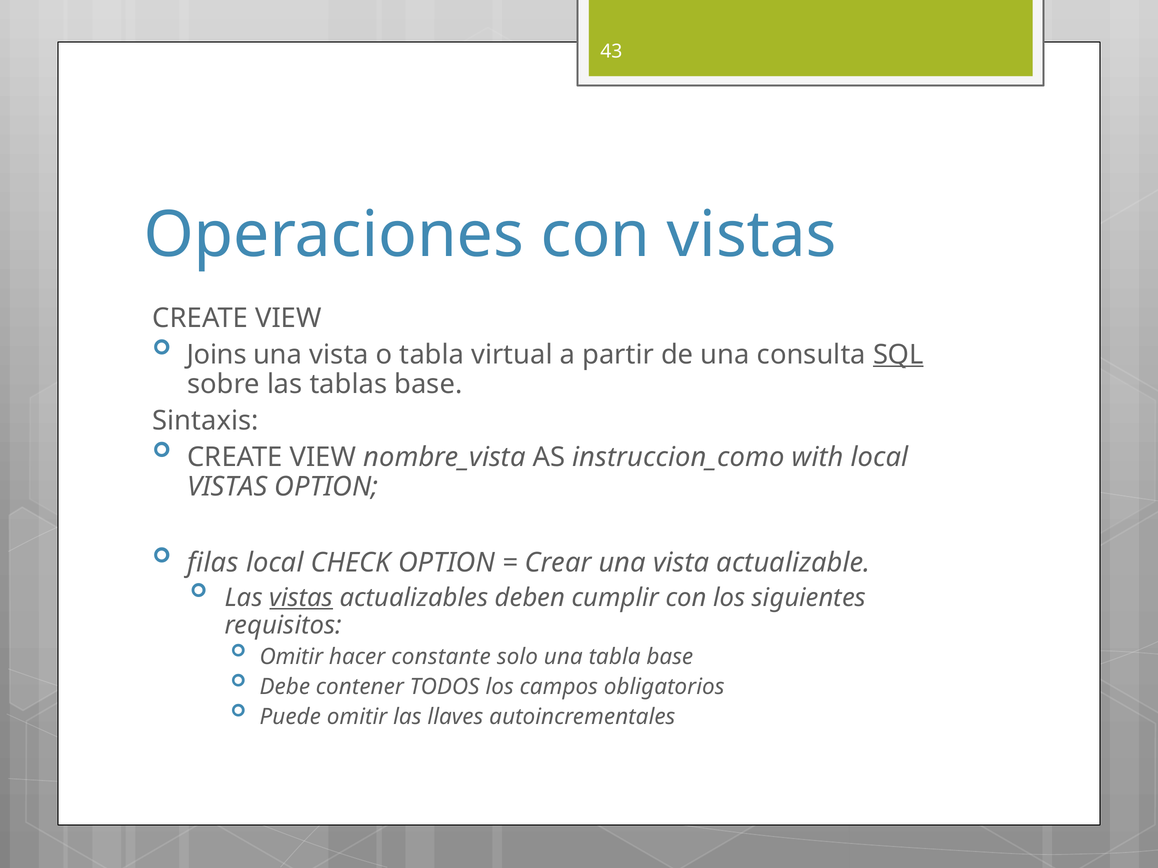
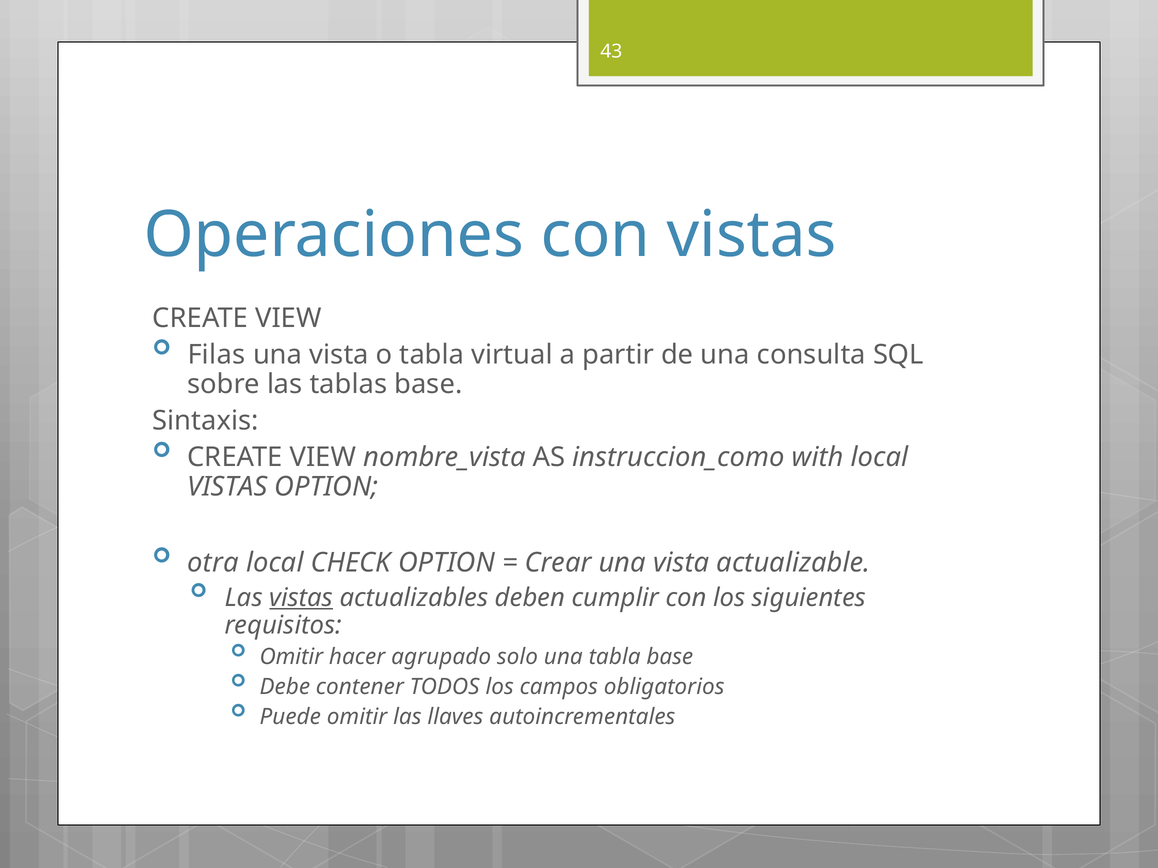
Joins: Joins -> Filas
SQL underline: present -> none
filas: filas -> otra
constante: constante -> agrupado
